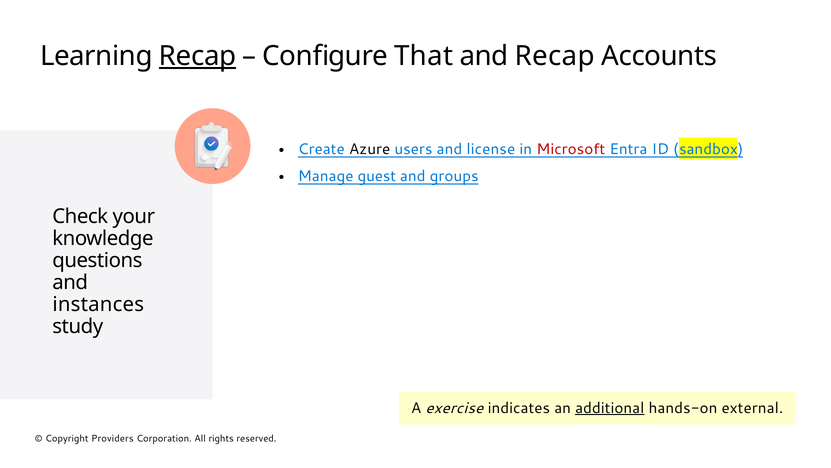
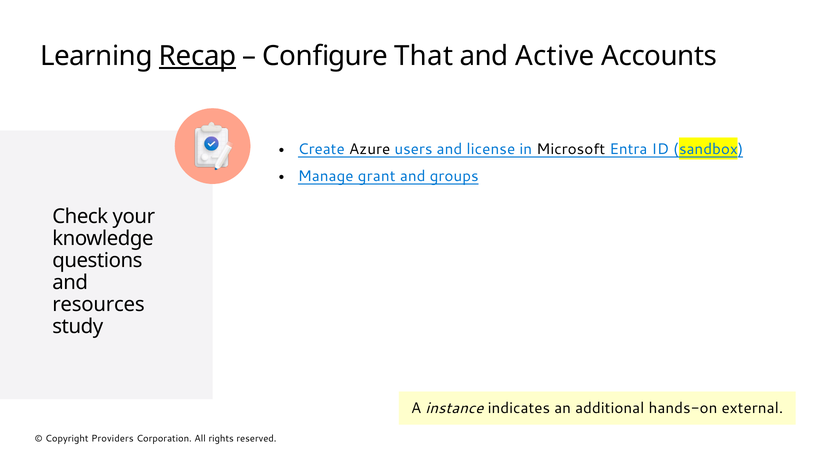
and Recap: Recap -> Active
Microsoft colour: red -> black
guest: guest -> grant
instances: instances -> resources
exercise: exercise -> instance
additional underline: present -> none
